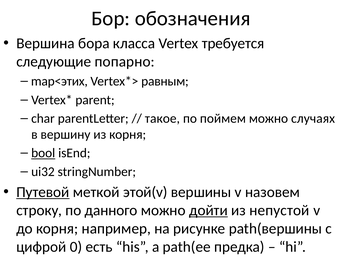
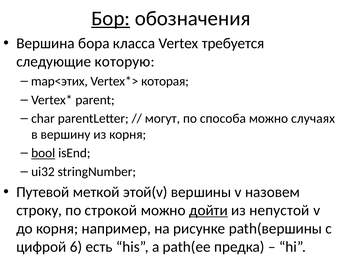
Бор underline: none -> present
попарно: попарно -> которую
равным: равным -> которая
такое: такое -> могут
поймем: поймем -> способа
Путевой underline: present -> none
данного: данного -> строкой
0: 0 -> 6
